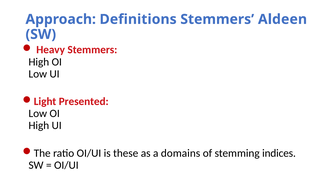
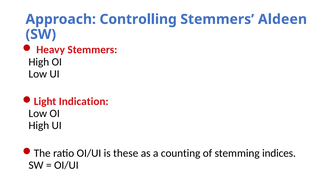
Definitions: Definitions -> Controlling
Presented: Presented -> Indication
domains: domains -> counting
